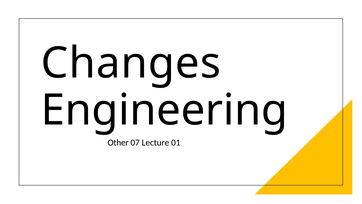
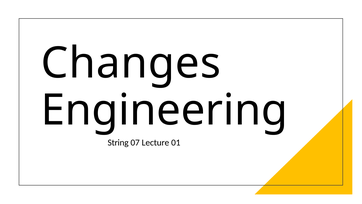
Other: Other -> String
